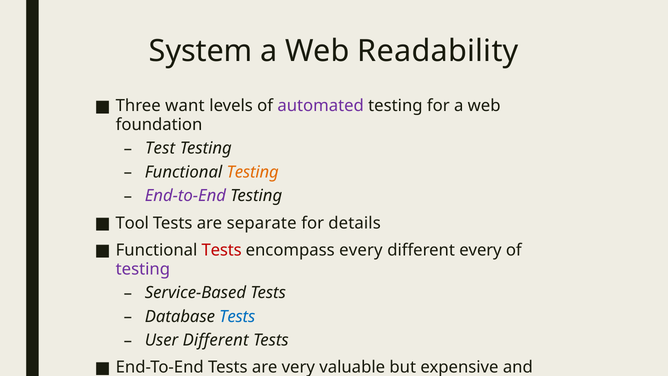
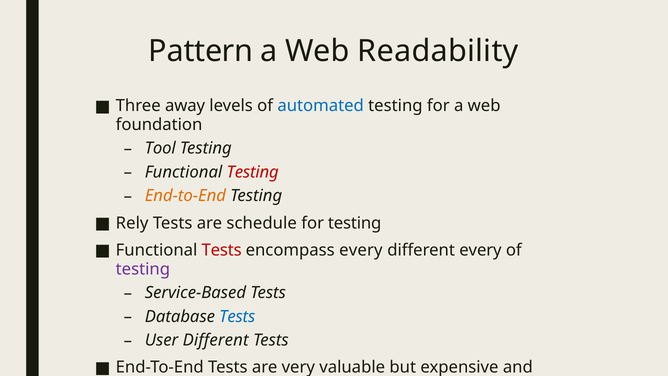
System: System -> Pattern
want: want -> away
automated colour: purple -> blue
Test: Test -> Tool
Testing at (253, 172) colour: orange -> red
End-to-End at (185, 196) colour: purple -> orange
Tool: Tool -> Rely
separate: separate -> schedule
for details: details -> testing
